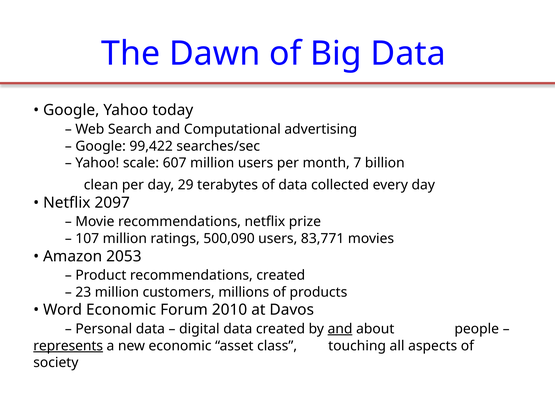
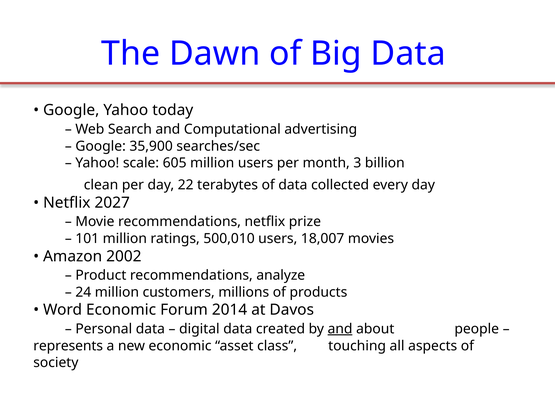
99,422: 99,422 -> 35,900
607: 607 -> 605
7: 7 -> 3
29: 29 -> 22
2097: 2097 -> 2027
107: 107 -> 101
500,090: 500,090 -> 500,010
83,771: 83,771 -> 18,007
2053: 2053 -> 2002
recommendations created: created -> analyze
23: 23 -> 24
2010: 2010 -> 2014
represents underline: present -> none
